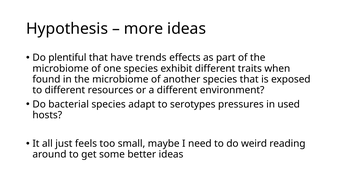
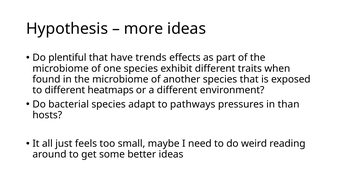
resources: resources -> heatmaps
serotypes: serotypes -> pathways
used: used -> than
